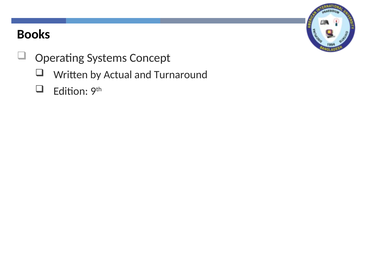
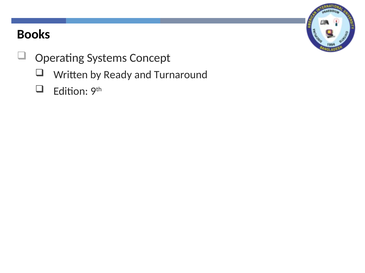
Actual: Actual -> Ready
